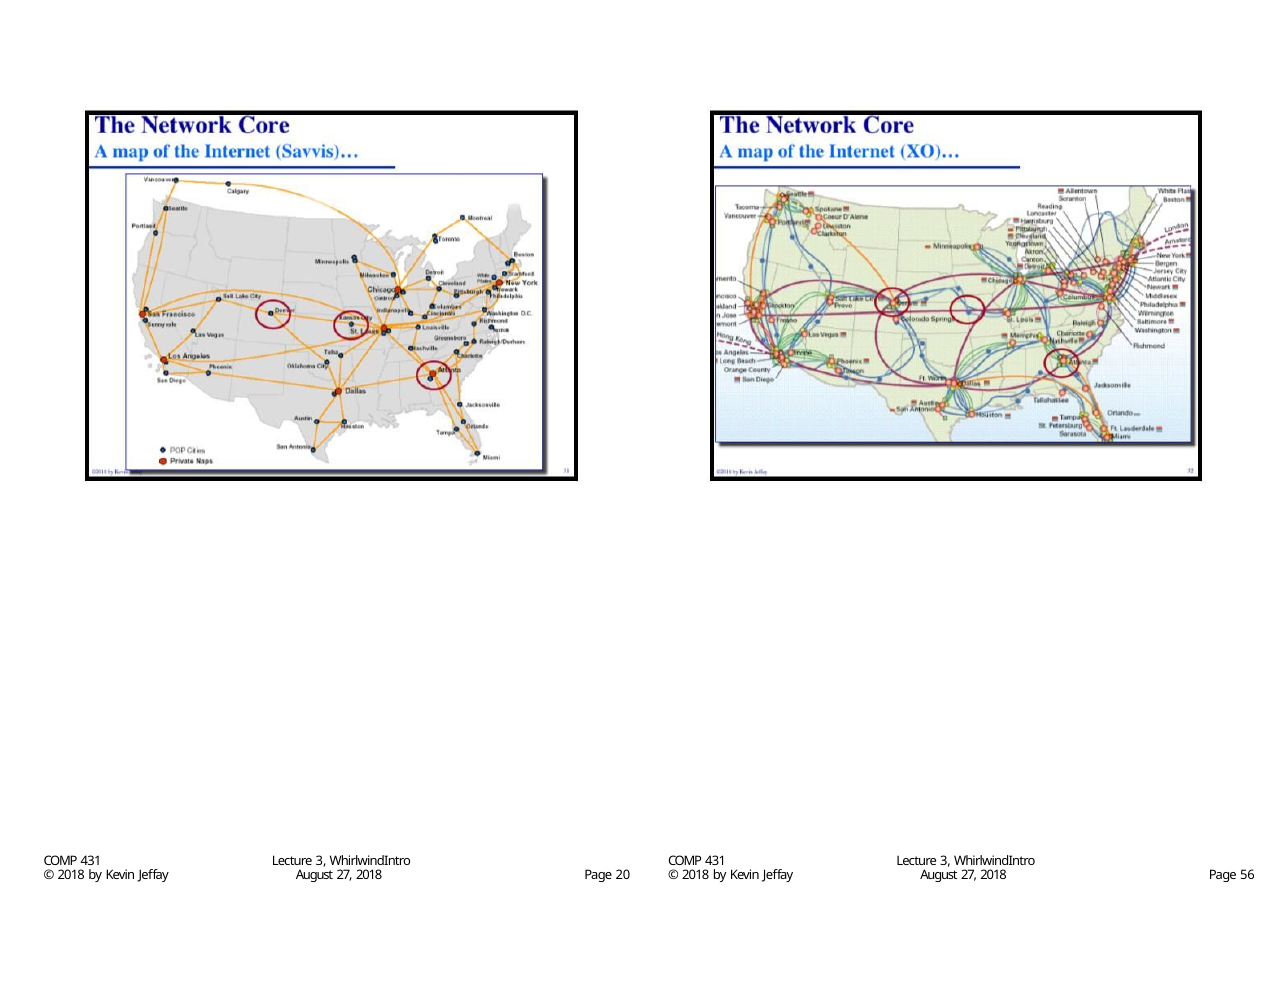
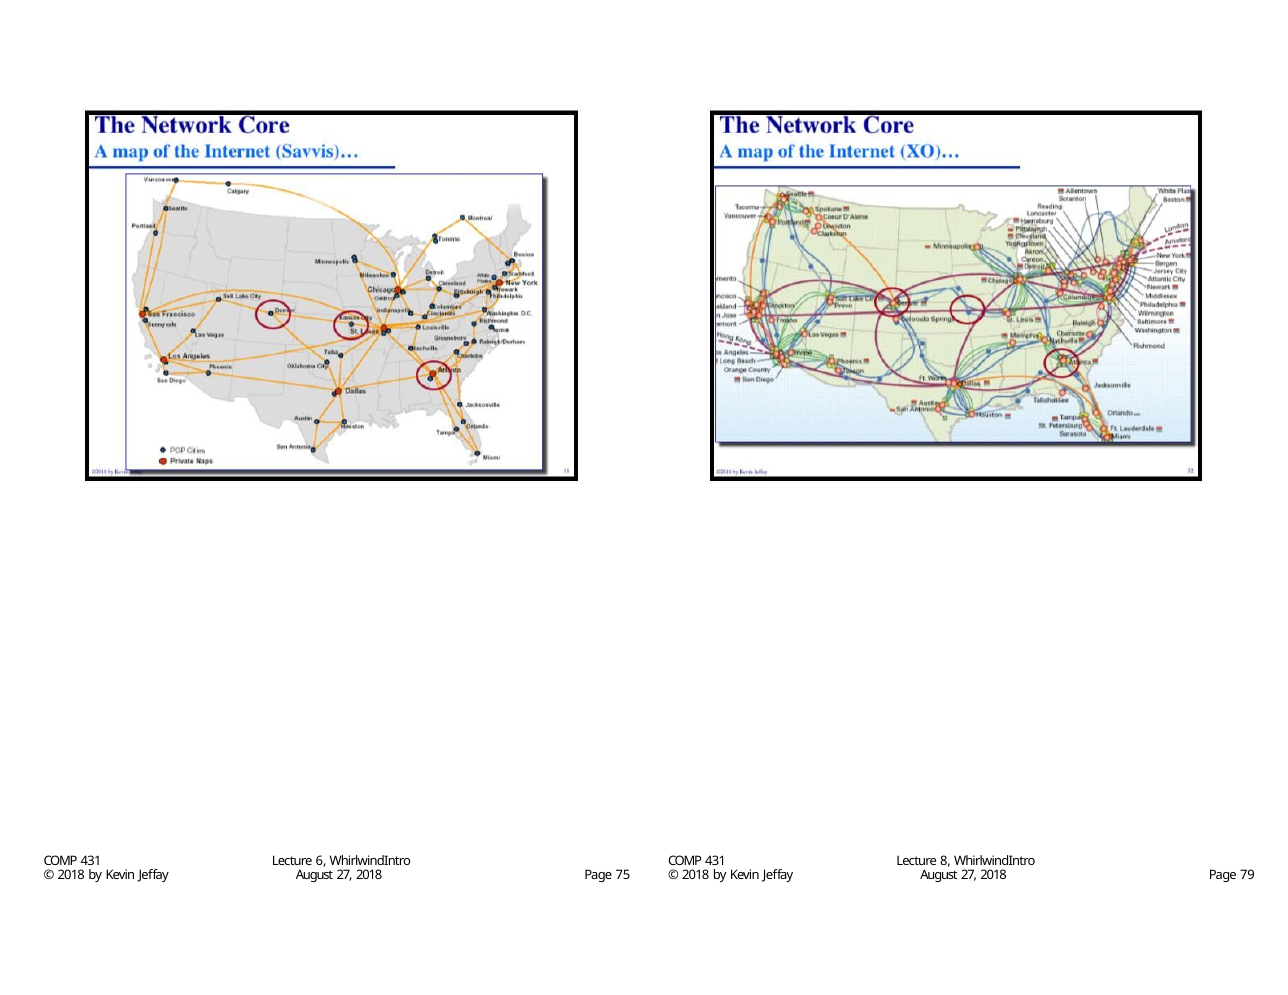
431 Lecture 3: 3 -> 6
3 at (946, 862): 3 -> 8
20: 20 -> 75
56: 56 -> 79
